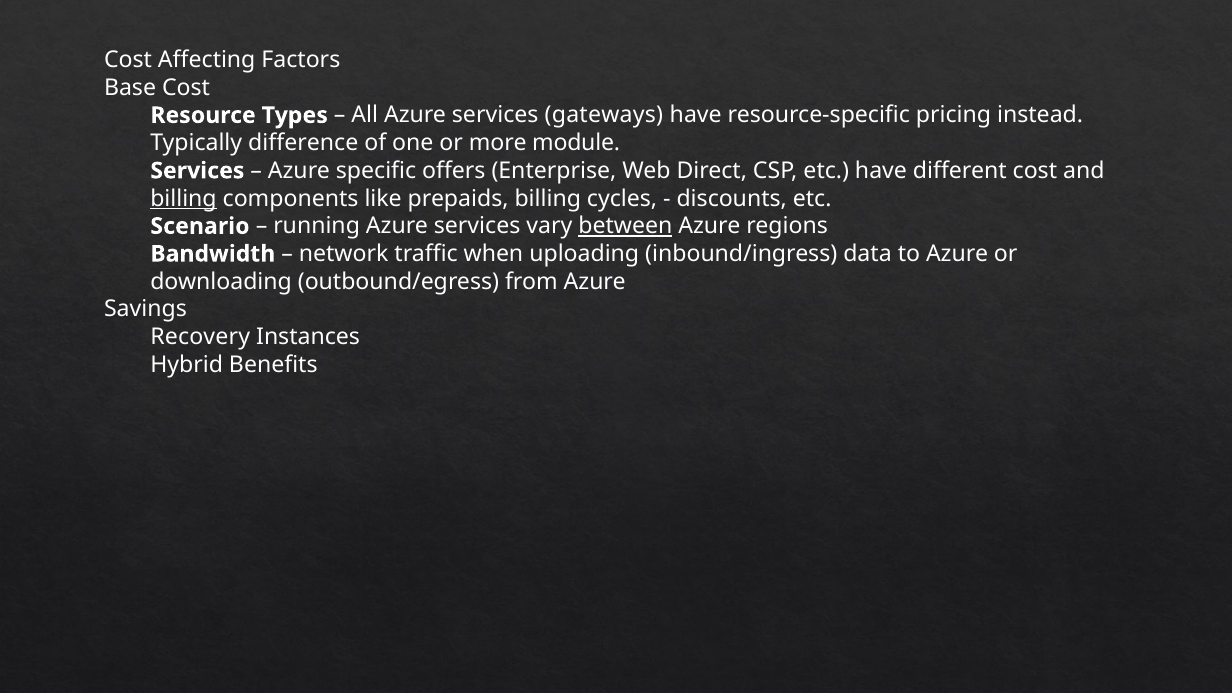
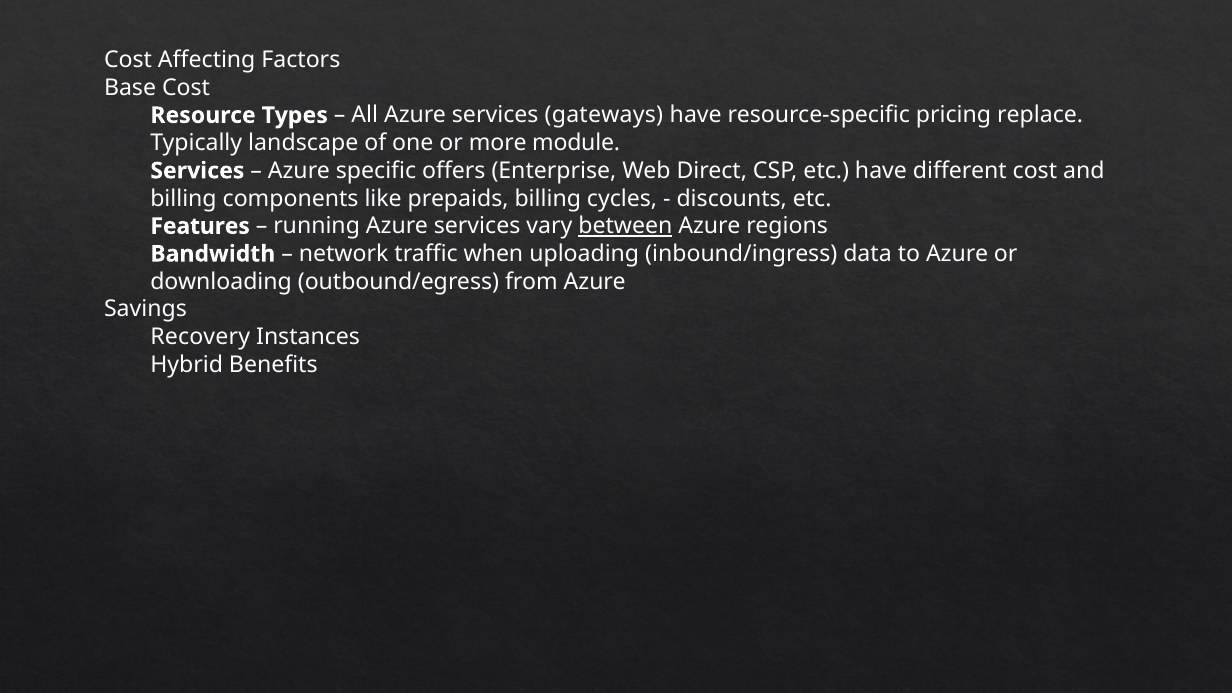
instead: instead -> replace
difference: difference -> landscape
billing at (184, 198) underline: present -> none
Scenario: Scenario -> Features
